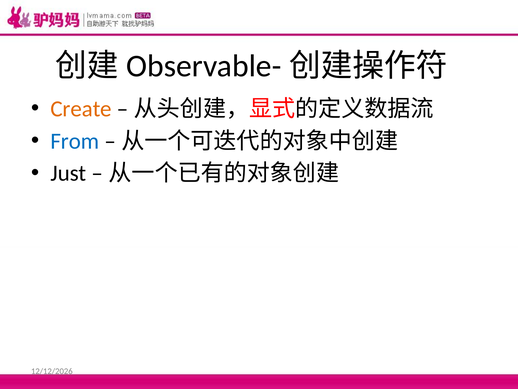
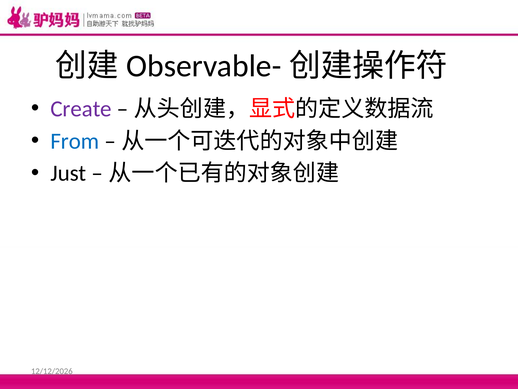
Create colour: orange -> purple
